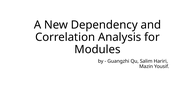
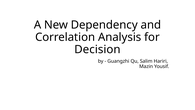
Modules: Modules -> Decision
